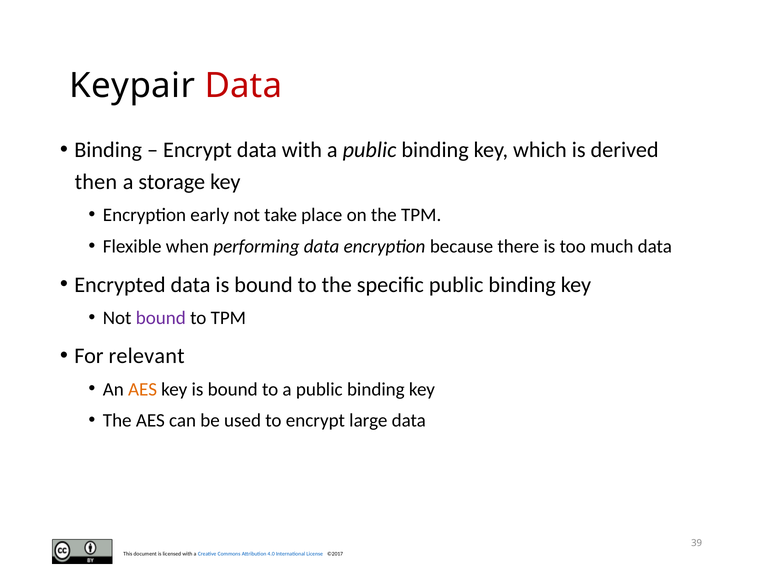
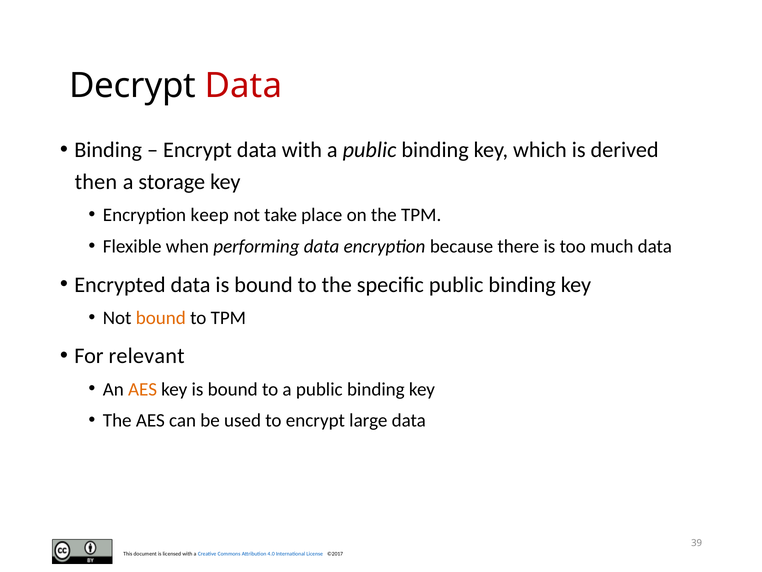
Keypair: Keypair -> Decrypt
early: early -> keep
bound at (161, 318) colour: purple -> orange
